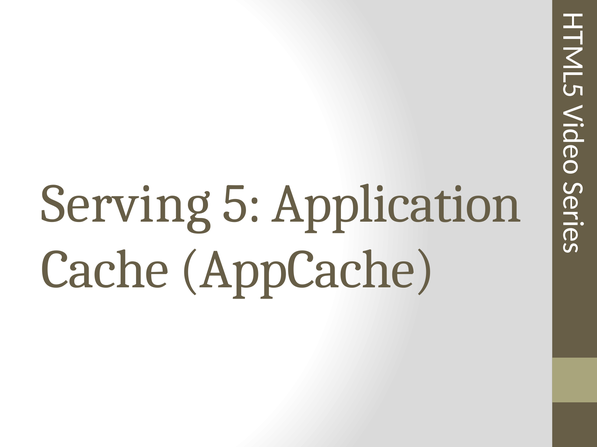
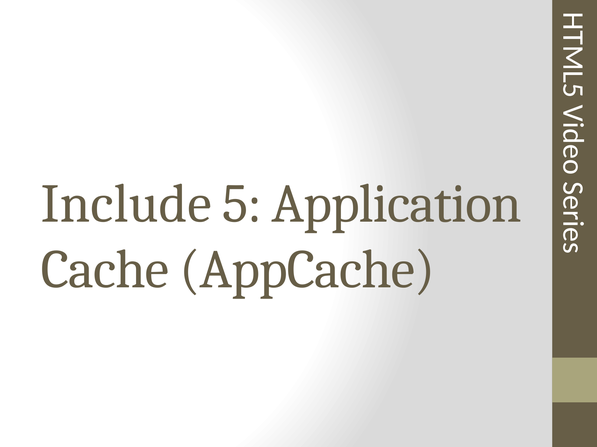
Serving: Serving -> Include
